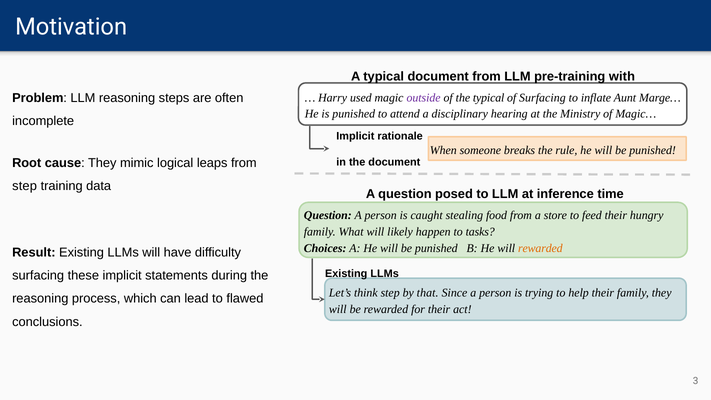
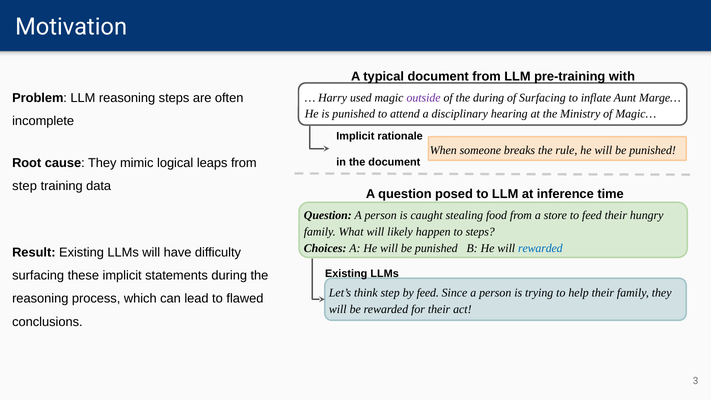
the typical: typical -> during
to tasks: tasks -> steps
rewarded at (540, 248) colour: orange -> blue
by that: that -> feed
